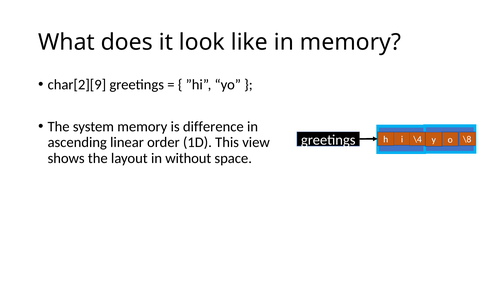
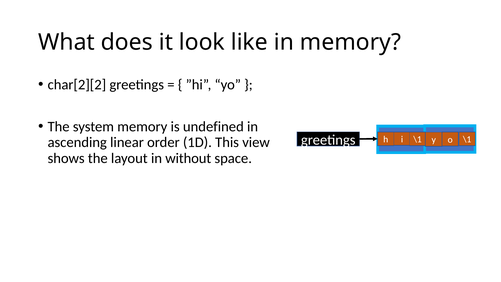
char[2][9: char[2][9 -> char[2][2
difference: difference -> undefined
greetings \4: \4 -> \1
o \8: \8 -> \1
